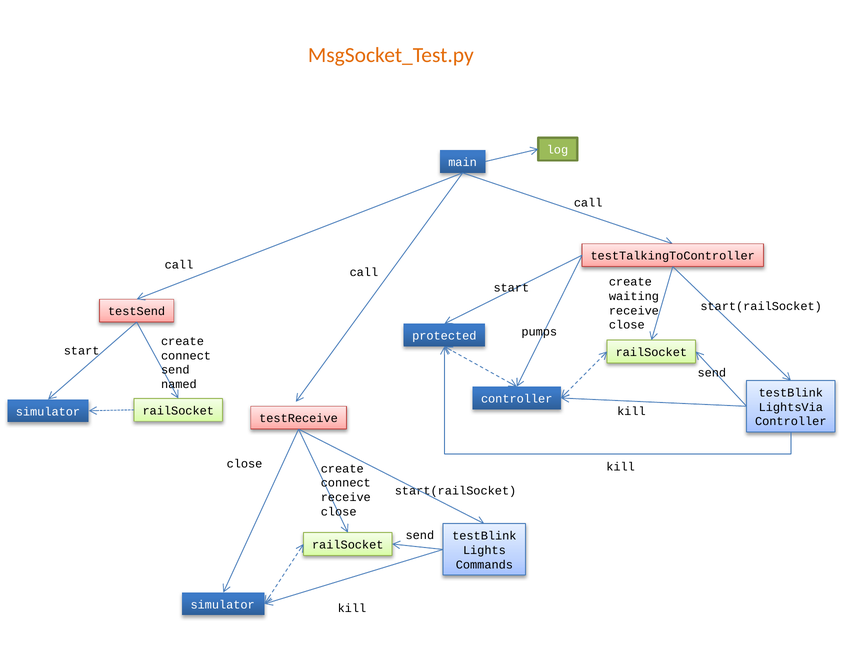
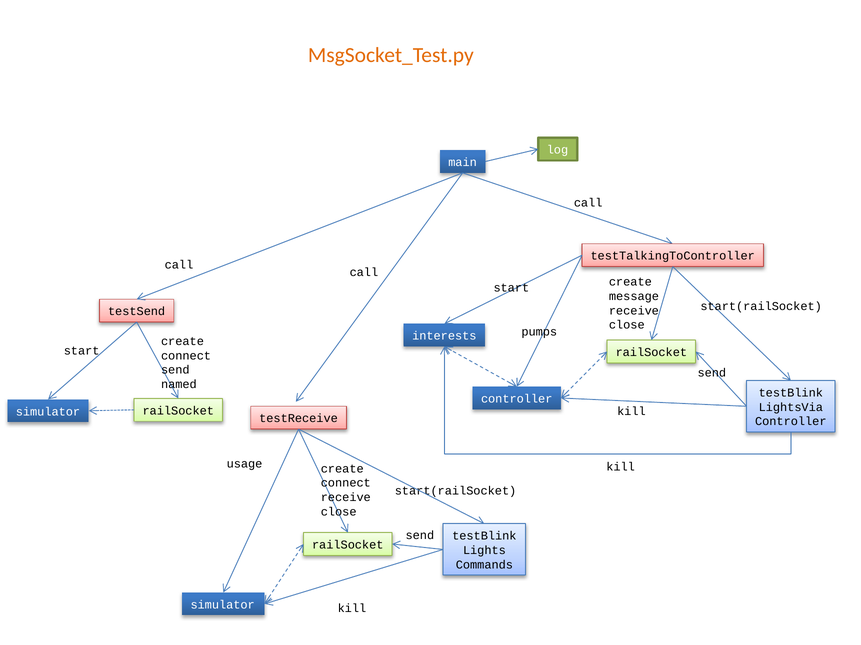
waiting: waiting -> message
protected: protected -> interests
close at (245, 464): close -> usage
